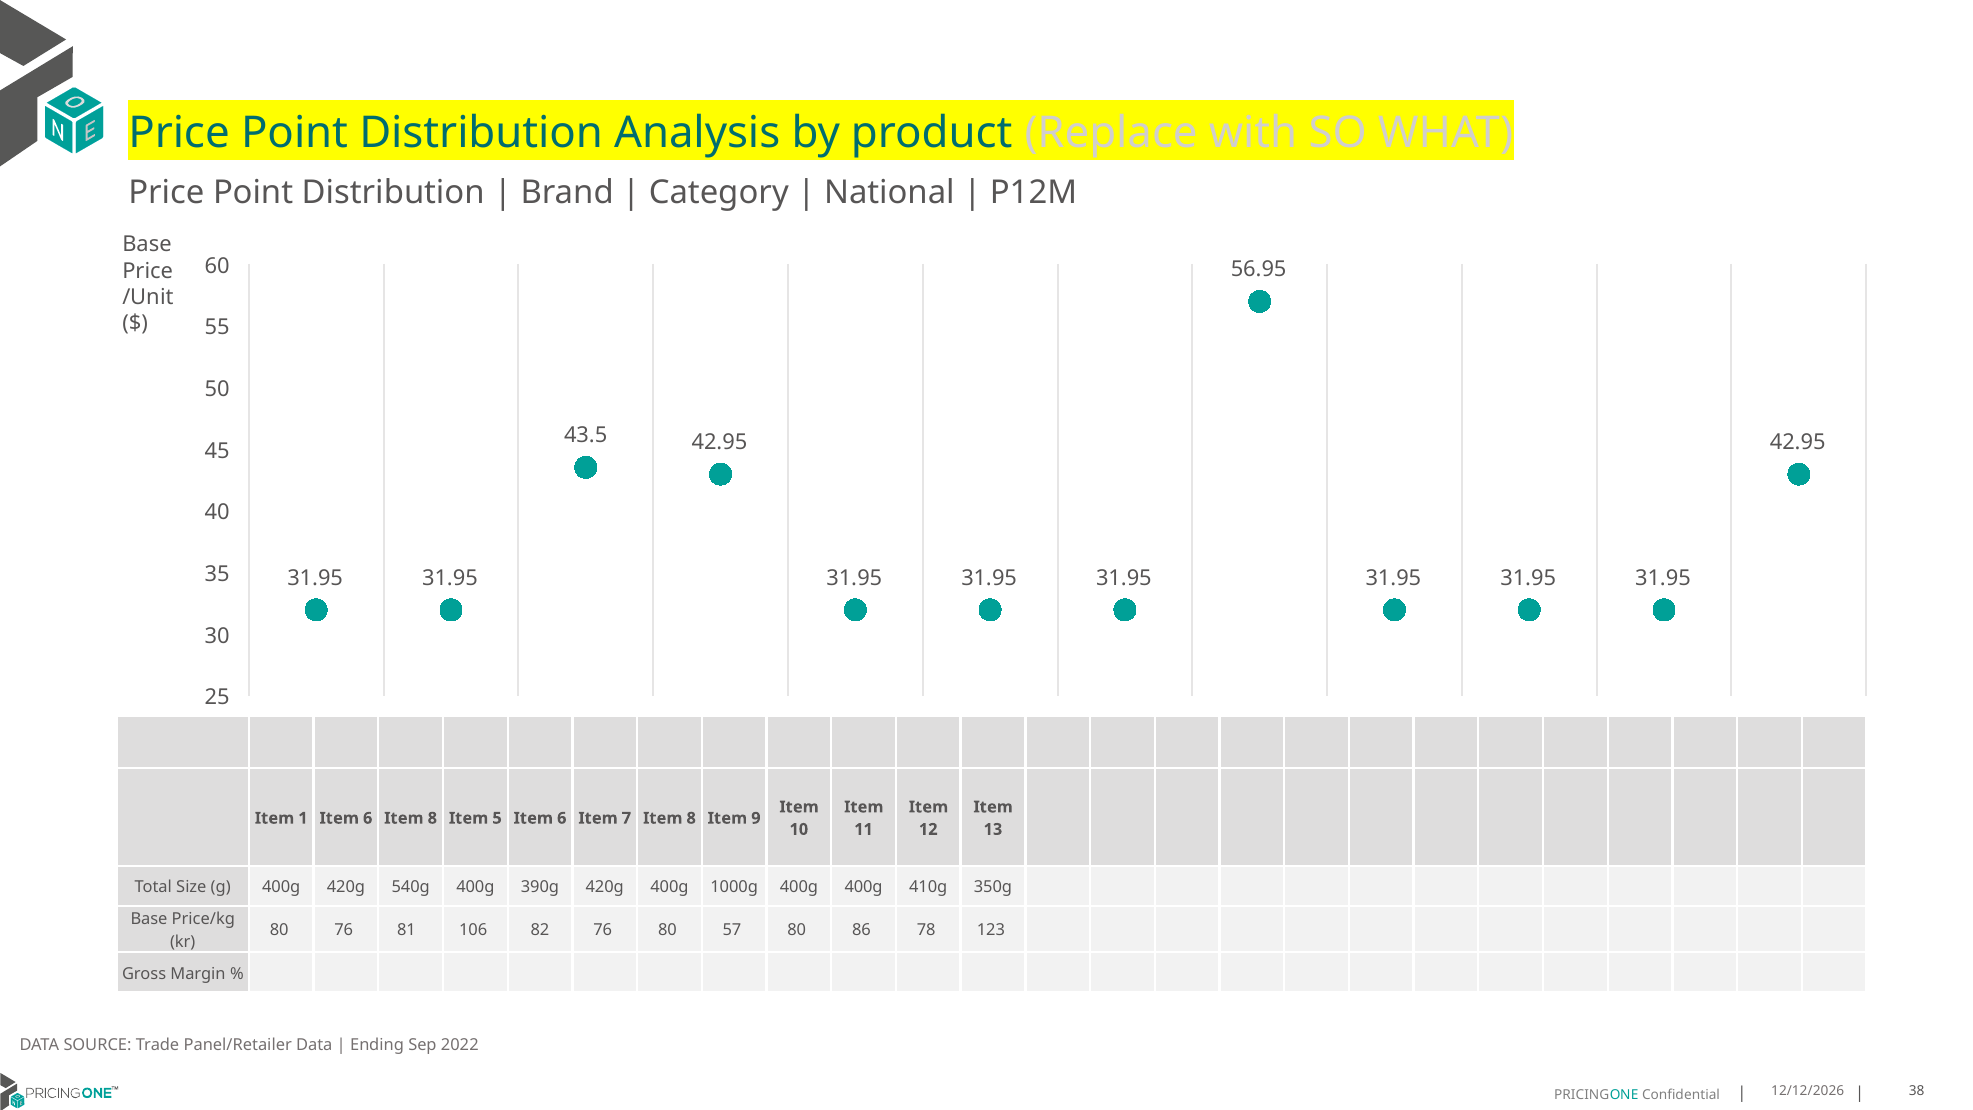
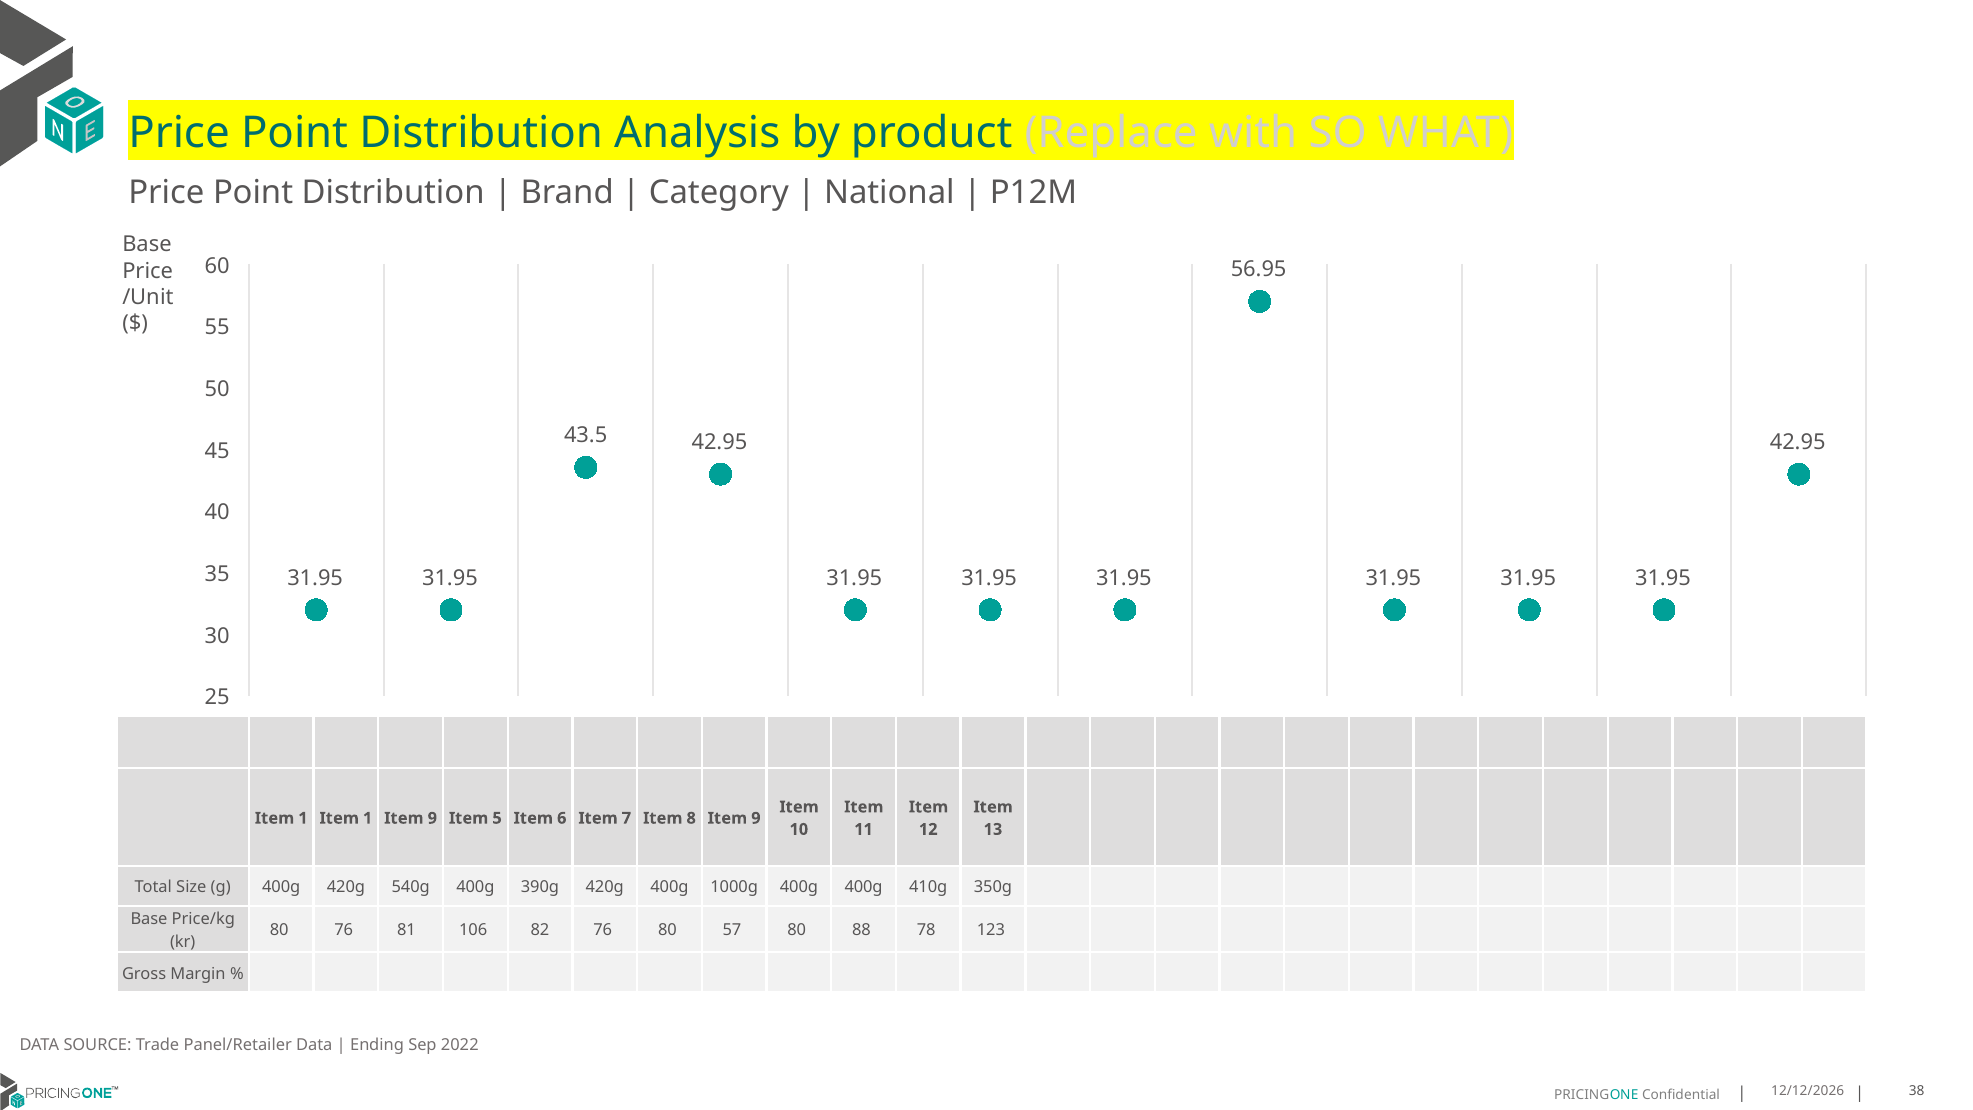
1 Item 6: 6 -> 1
8 at (432, 818): 8 -> 9
86: 86 -> 88
